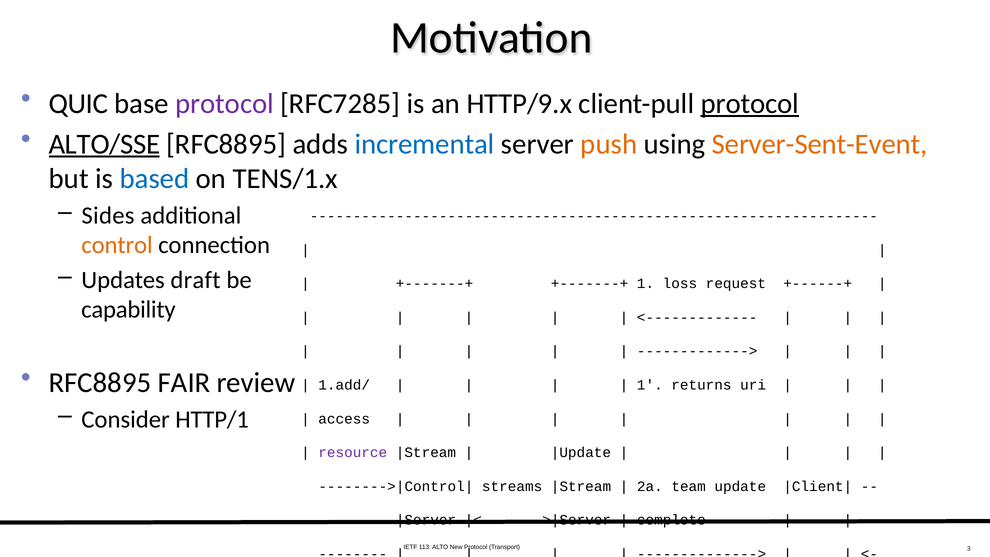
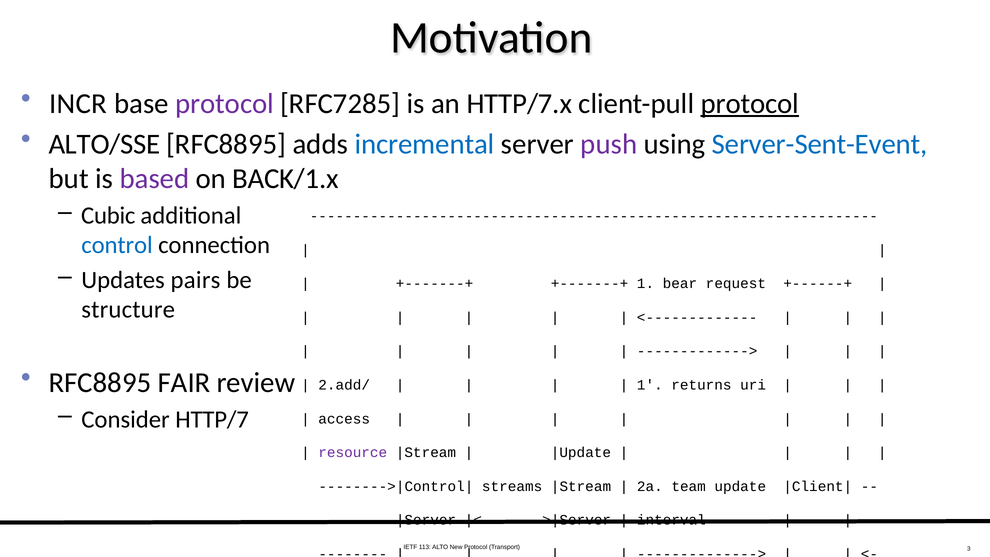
QUIC: QUIC -> INCR
HTTP/9.x: HTTP/9.x -> HTTP/7.x
ALTO/SSE underline: present -> none
push colour: orange -> purple
Server-Sent-Event colour: orange -> blue
based colour: blue -> purple
TENS/1.x: TENS/1.x -> BACK/1.x
Sides: Sides -> Cubic
control colour: orange -> blue
draft: draft -> pairs
loss: loss -> bear
capability: capability -> structure
1.add/: 1.add/ -> 2.add/
HTTP/1: HTTP/1 -> HTTP/7
complete: complete -> interval
